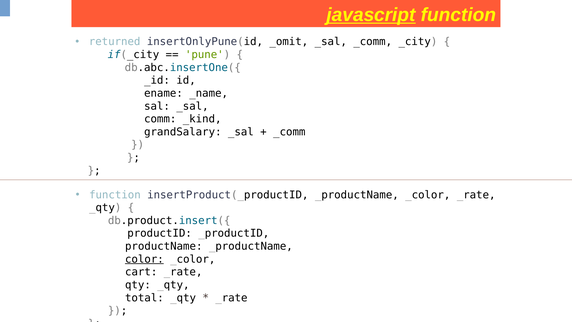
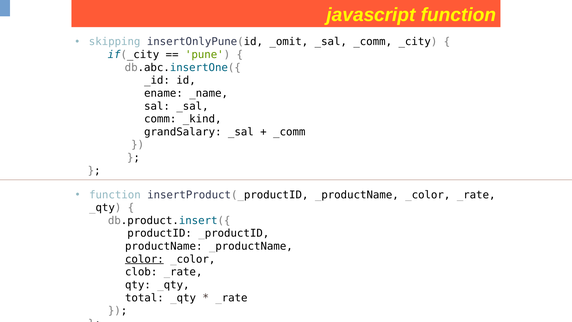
javascript underline: present -> none
returned: returned -> skipping
cart: cart -> clob
